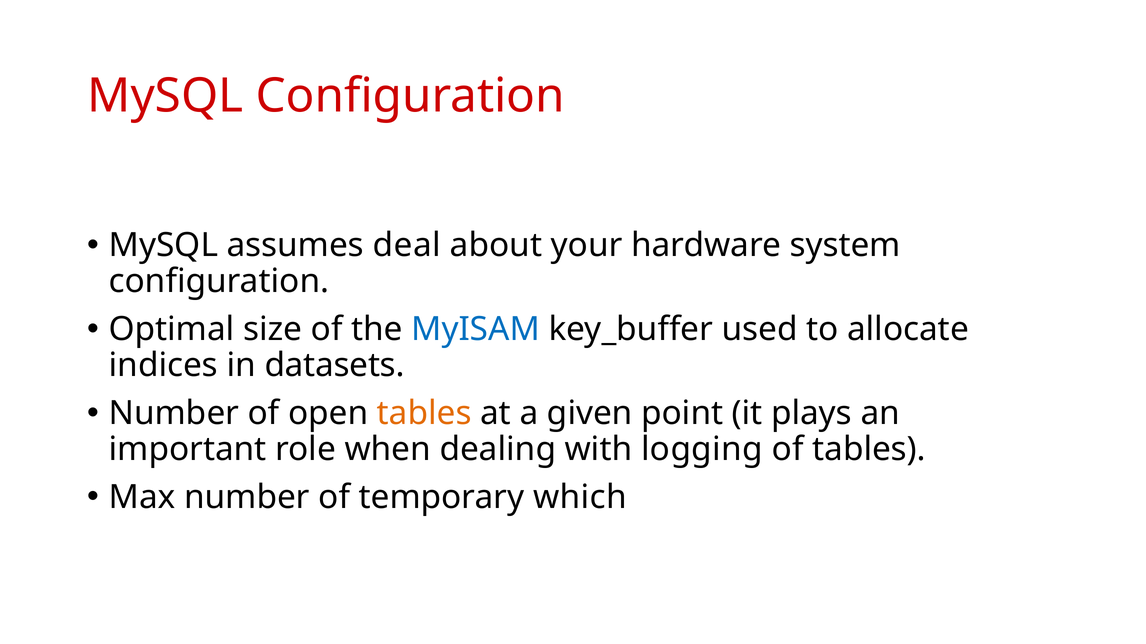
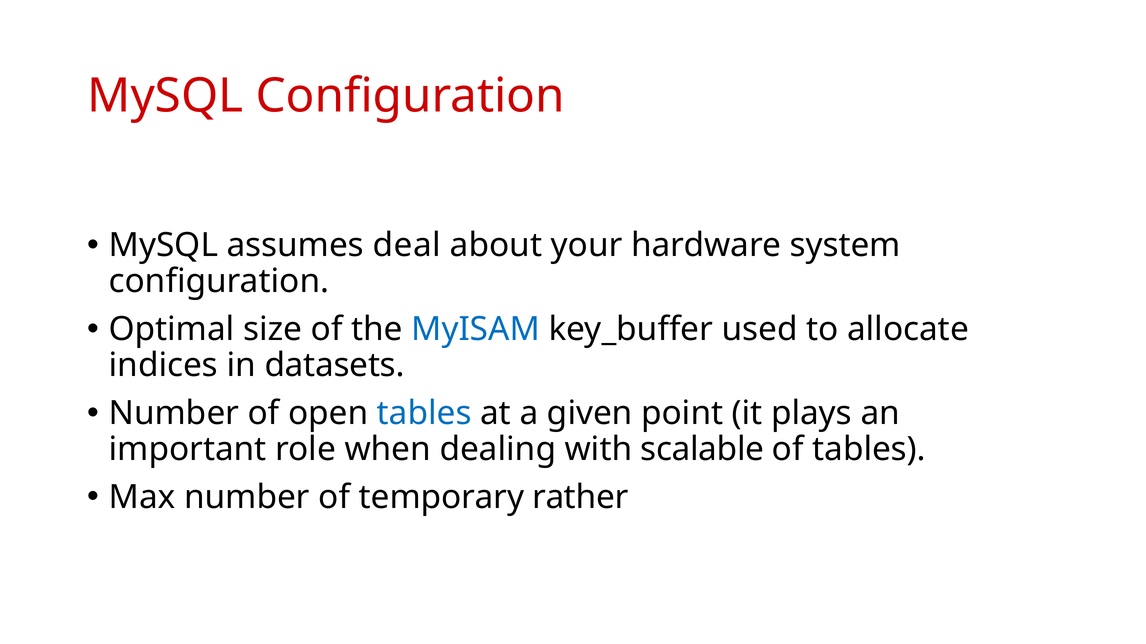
tables at (424, 414) colour: orange -> blue
logging: logging -> scalable
which: which -> rather
